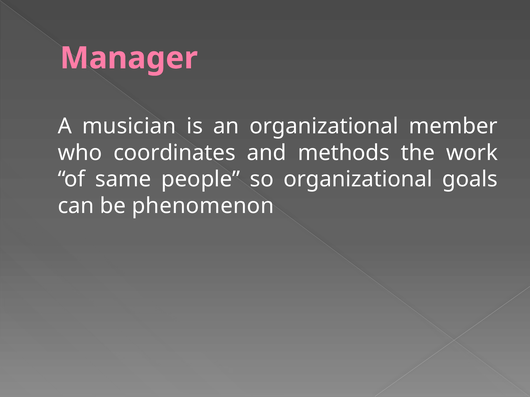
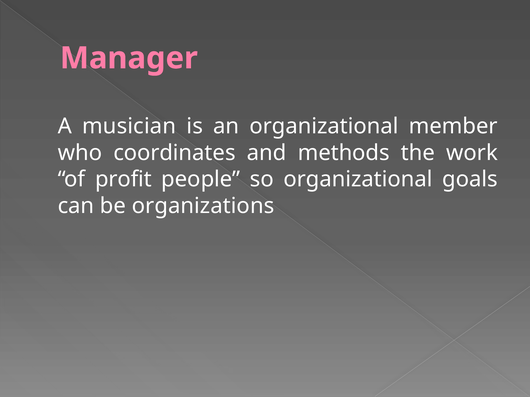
same: same -> profit
phenomenon: phenomenon -> organizations
